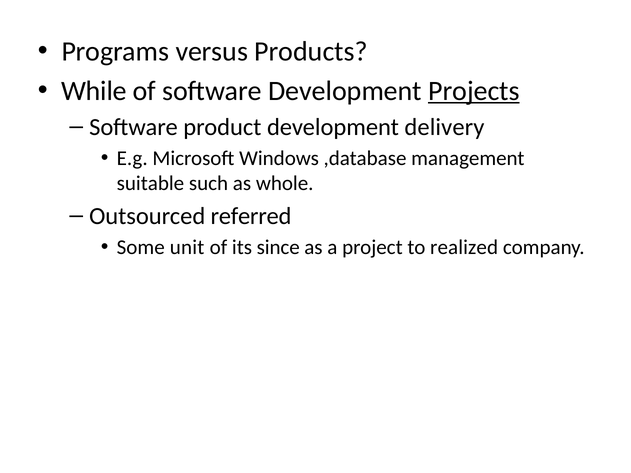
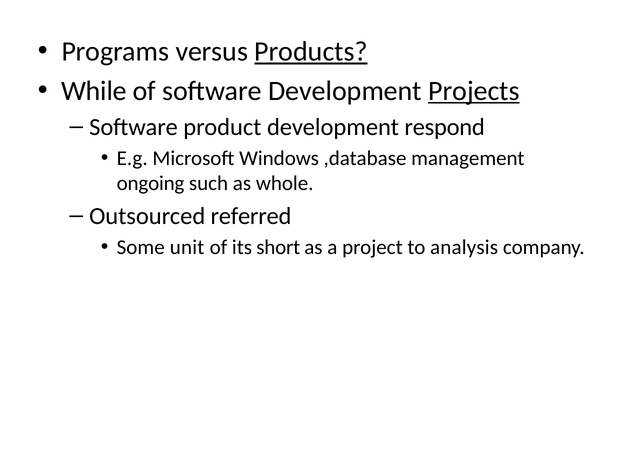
Products underline: none -> present
delivery: delivery -> respond
suitable: suitable -> ongoing
since: since -> short
realized: realized -> analysis
